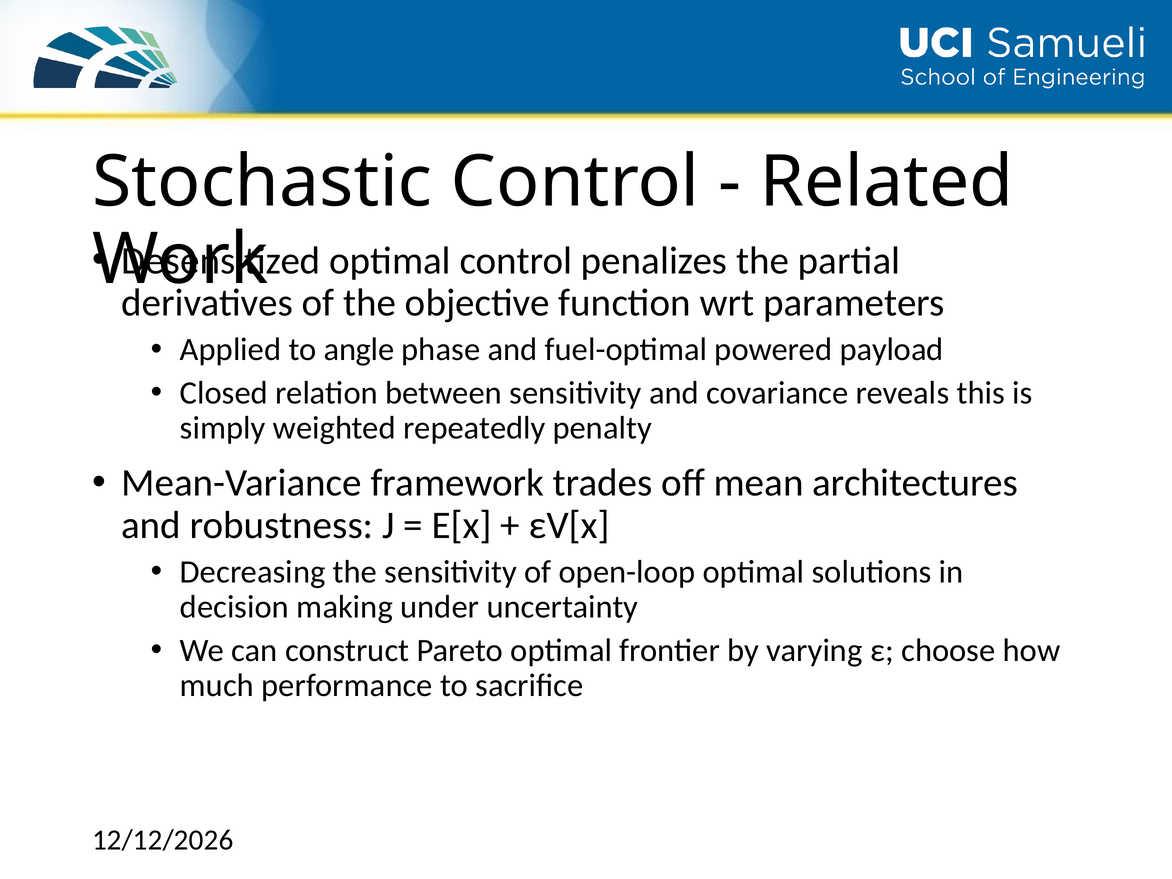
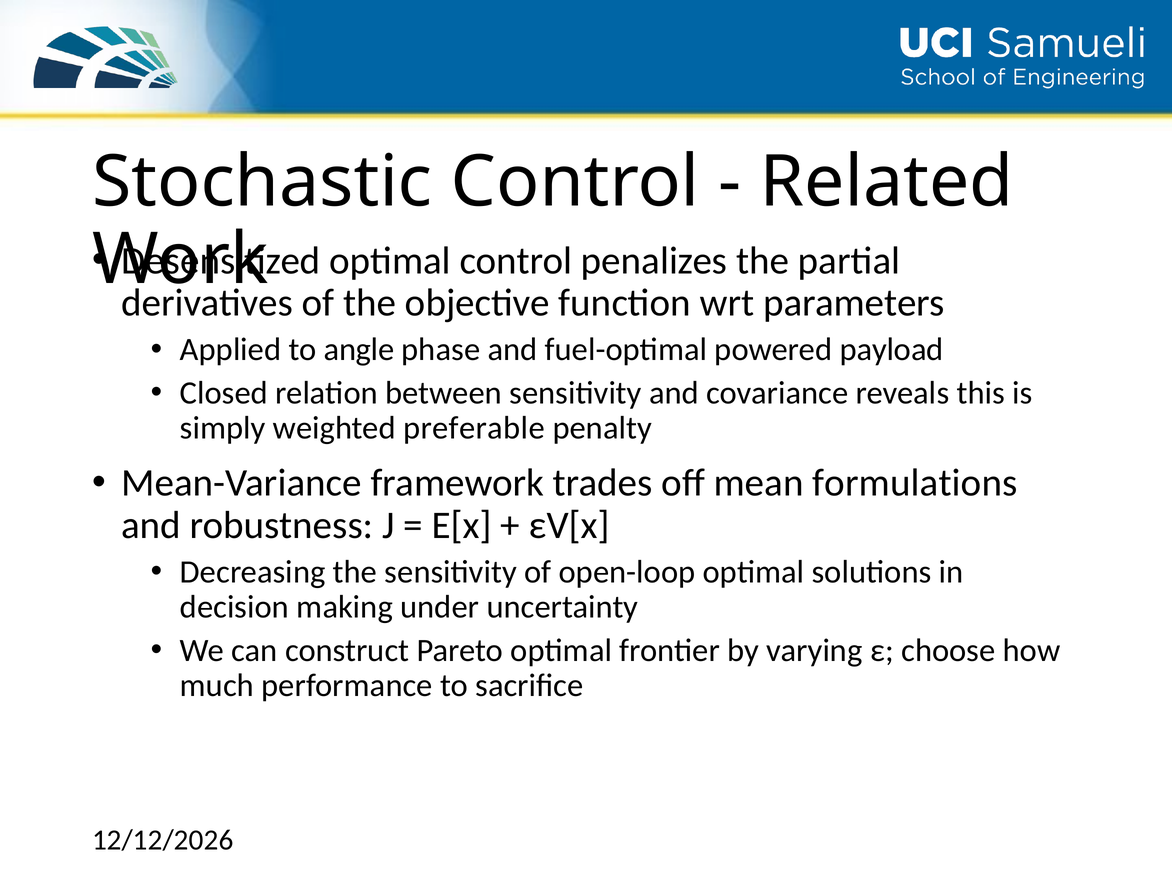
repeatedly: repeatedly -> preferable
architectures: architectures -> formulations
